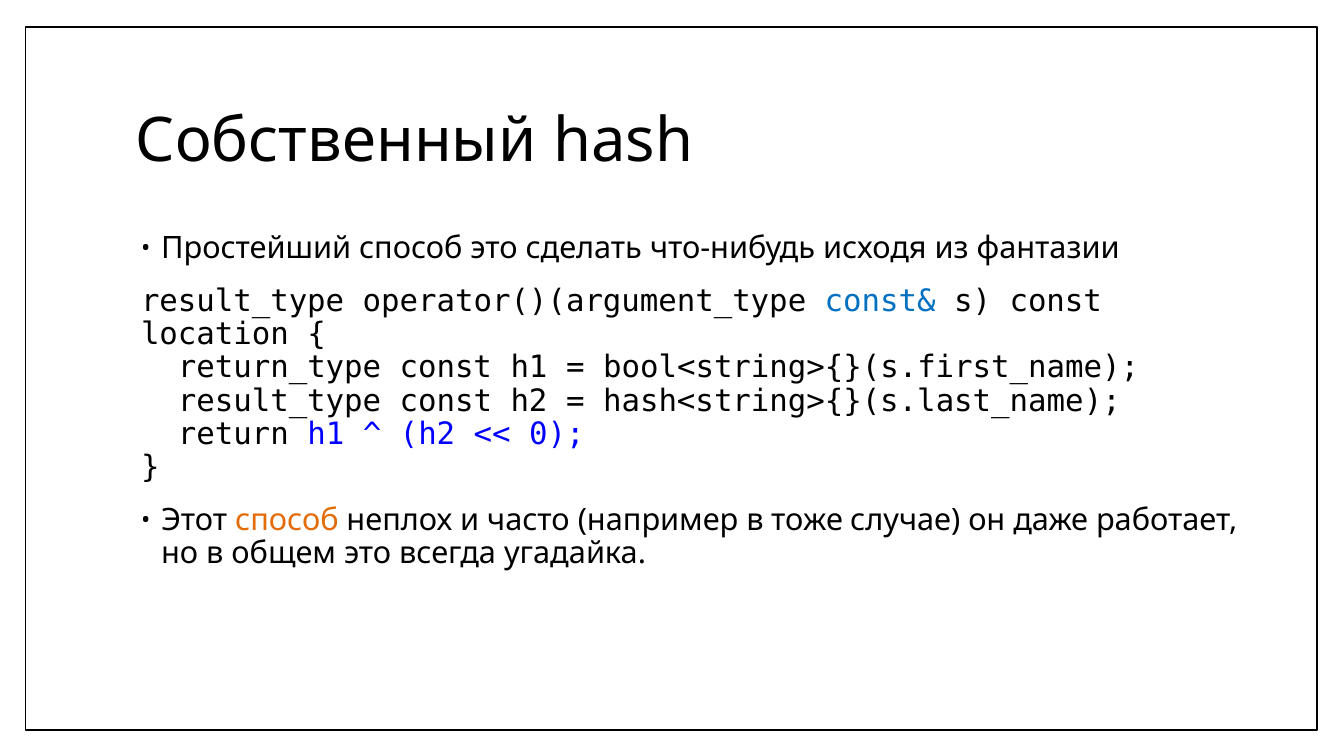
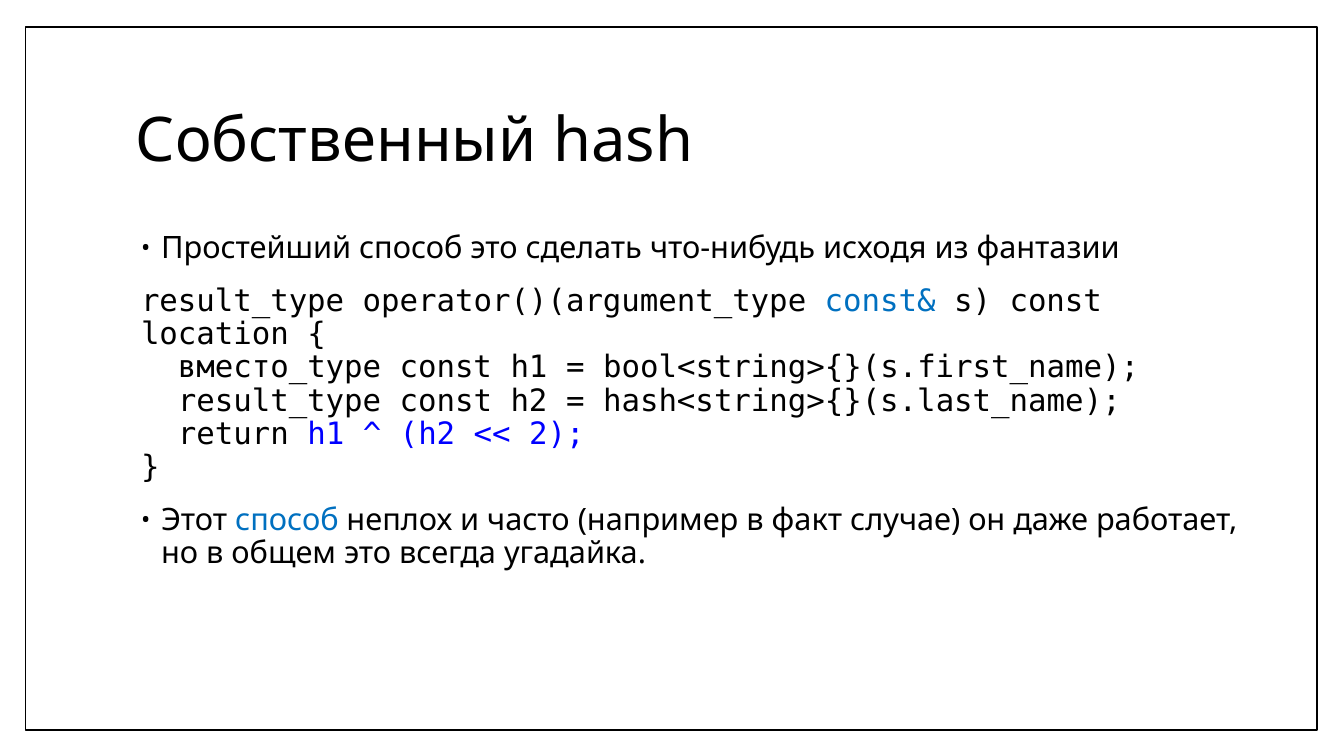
return_type: return_type -> вместо_type
0: 0 -> 2
способ at (287, 520) colour: orange -> blue
тоже: тоже -> факт
